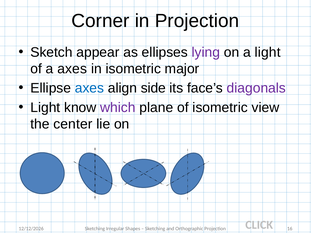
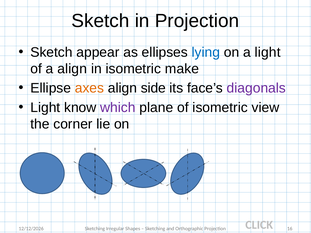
Corner at (100, 21): Corner -> Sketch
lying colour: purple -> blue
a axes: axes -> align
major: major -> make
axes at (89, 88) colour: blue -> orange
center: center -> corner
